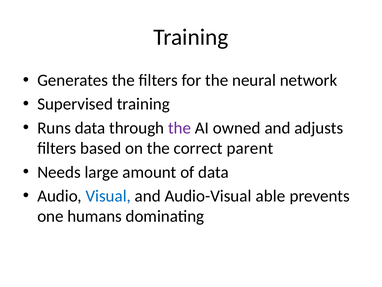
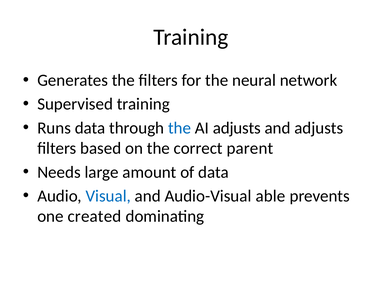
the at (180, 128) colour: purple -> blue
AI owned: owned -> adjusts
humans: humans -> created
